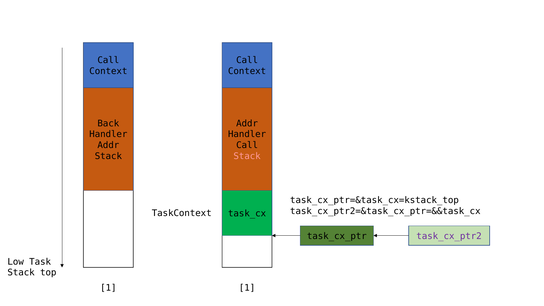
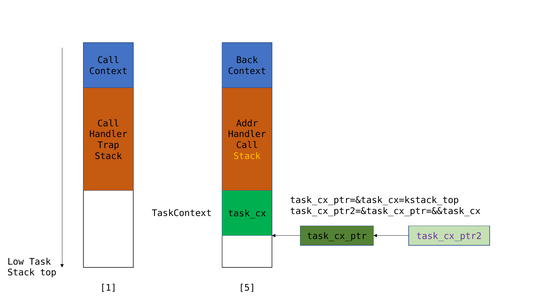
Call at (247, 60): Call -> Back
Back at (108, 123): Back -> Call
Addr at (108, 145): Addr -> Trap
Stack at (247, 156) colour: pink -> yellow
1 at (247, 288): 1 -> 5
